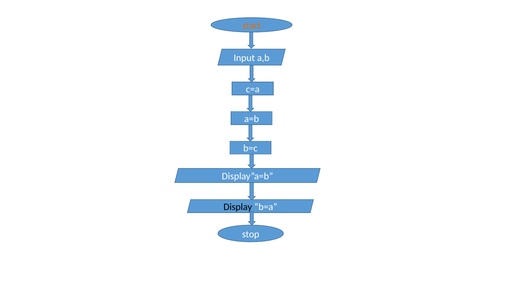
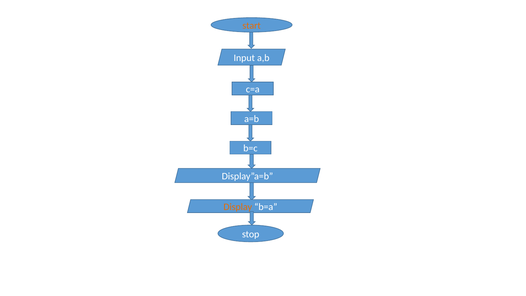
Display colour: black -> orange
